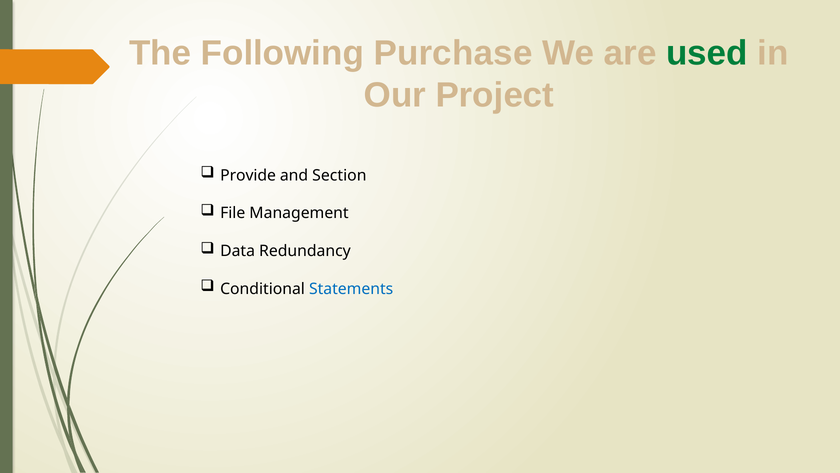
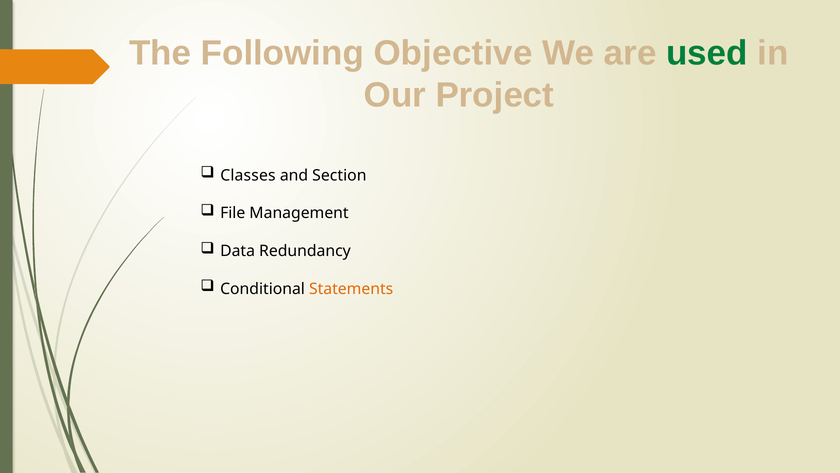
Purchase: Purchase -> Objective
Provide: Provide -> Classes
Statements colour: blue -> orange
